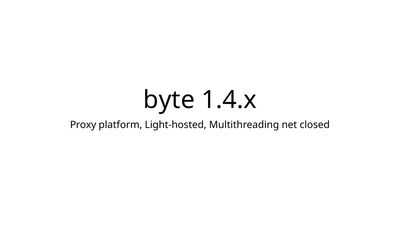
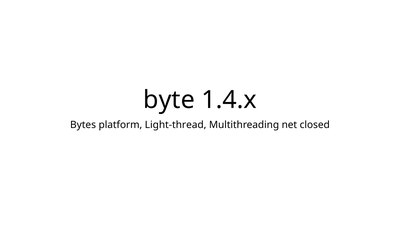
Proxy: Proxy -> Bytes
Light-hosted: Light-hosted -> Light-thread
